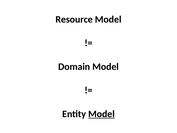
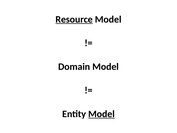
Resource underline: none -> present
